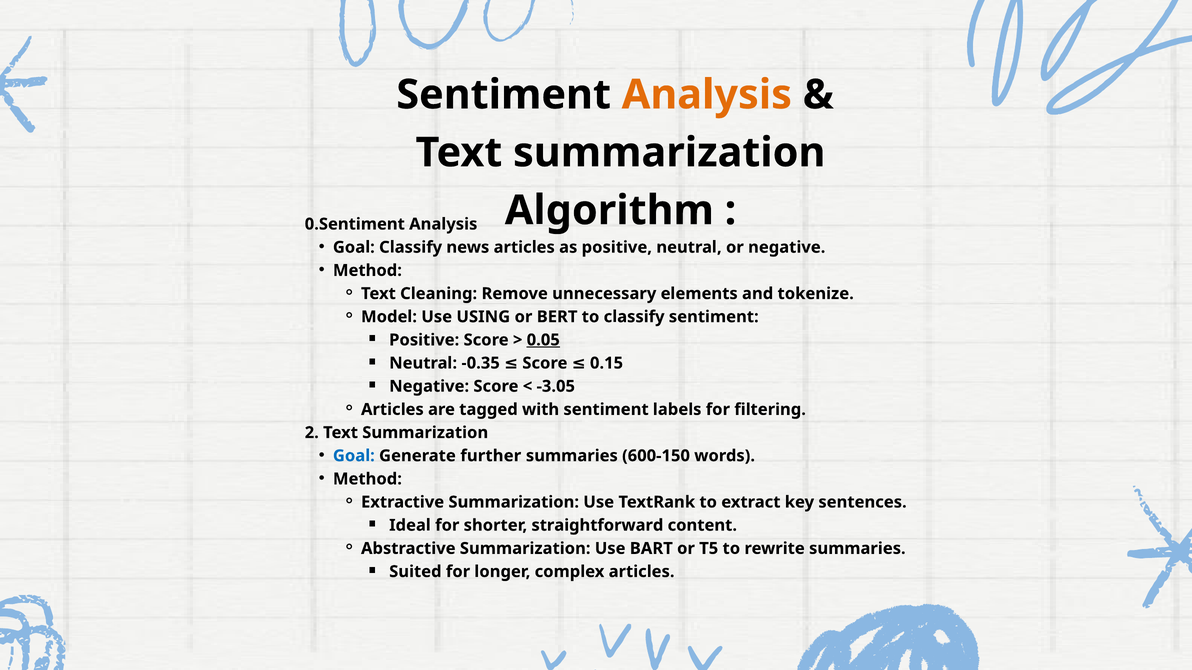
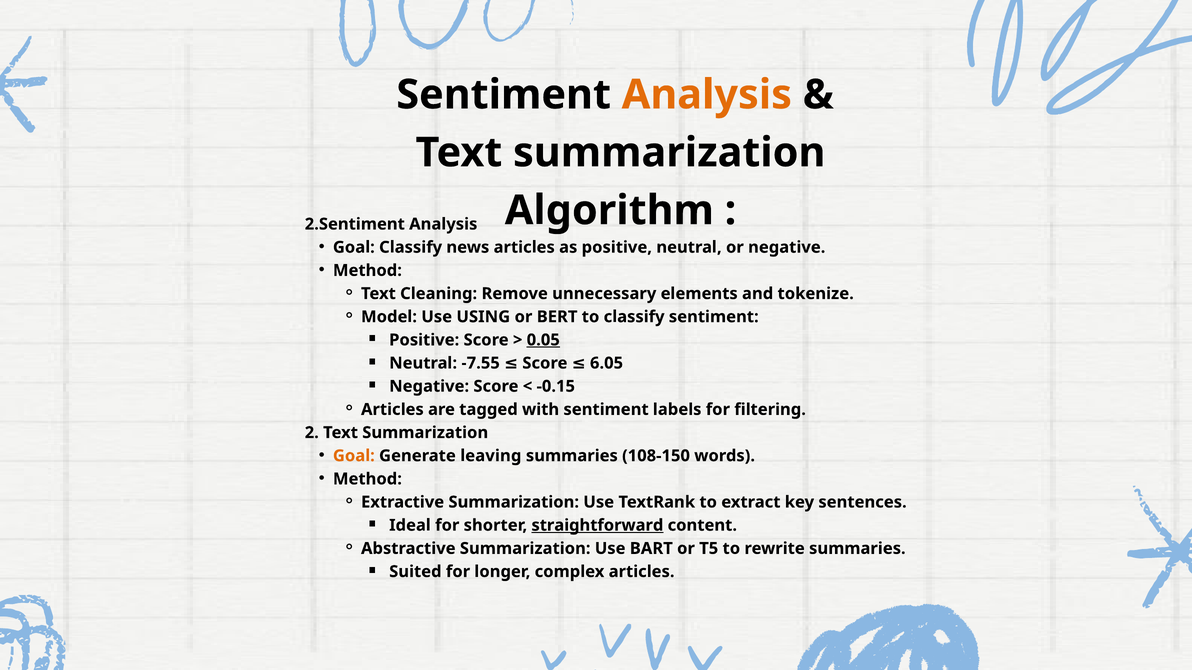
0.Sentiment: 0.Sentiment -> 2.Sentiment
-0.35: -0.35 -> -7.55
0.15: 0.15 -> 6.05
-3.05: -3.05 -> -0.15
Goal at (354, 456) colour: blue -> orange
further: further -> leaving
600-150: 600-150 -> 108-150
straightforward underline: none -> present
